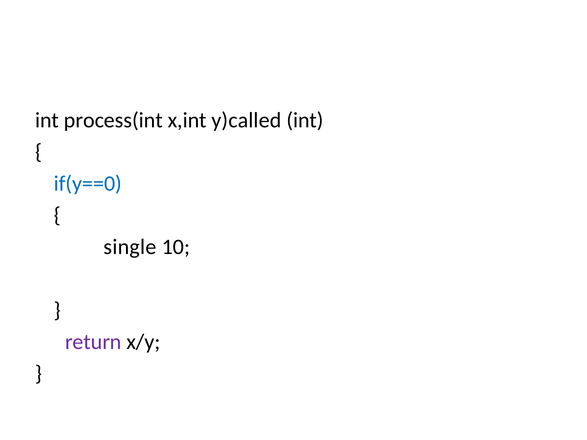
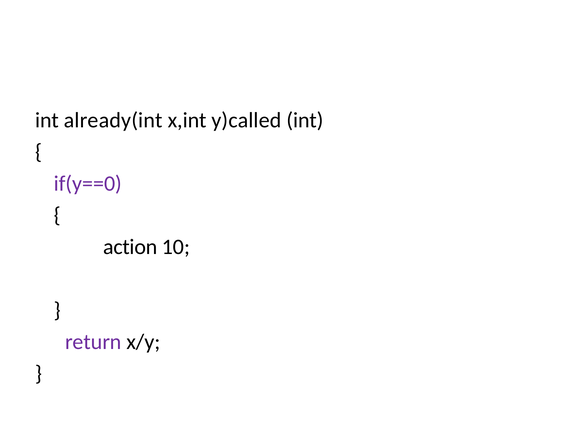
process(int: process(int -> already(int
if(y==0 colour: blue -> purple
single: single -> action
